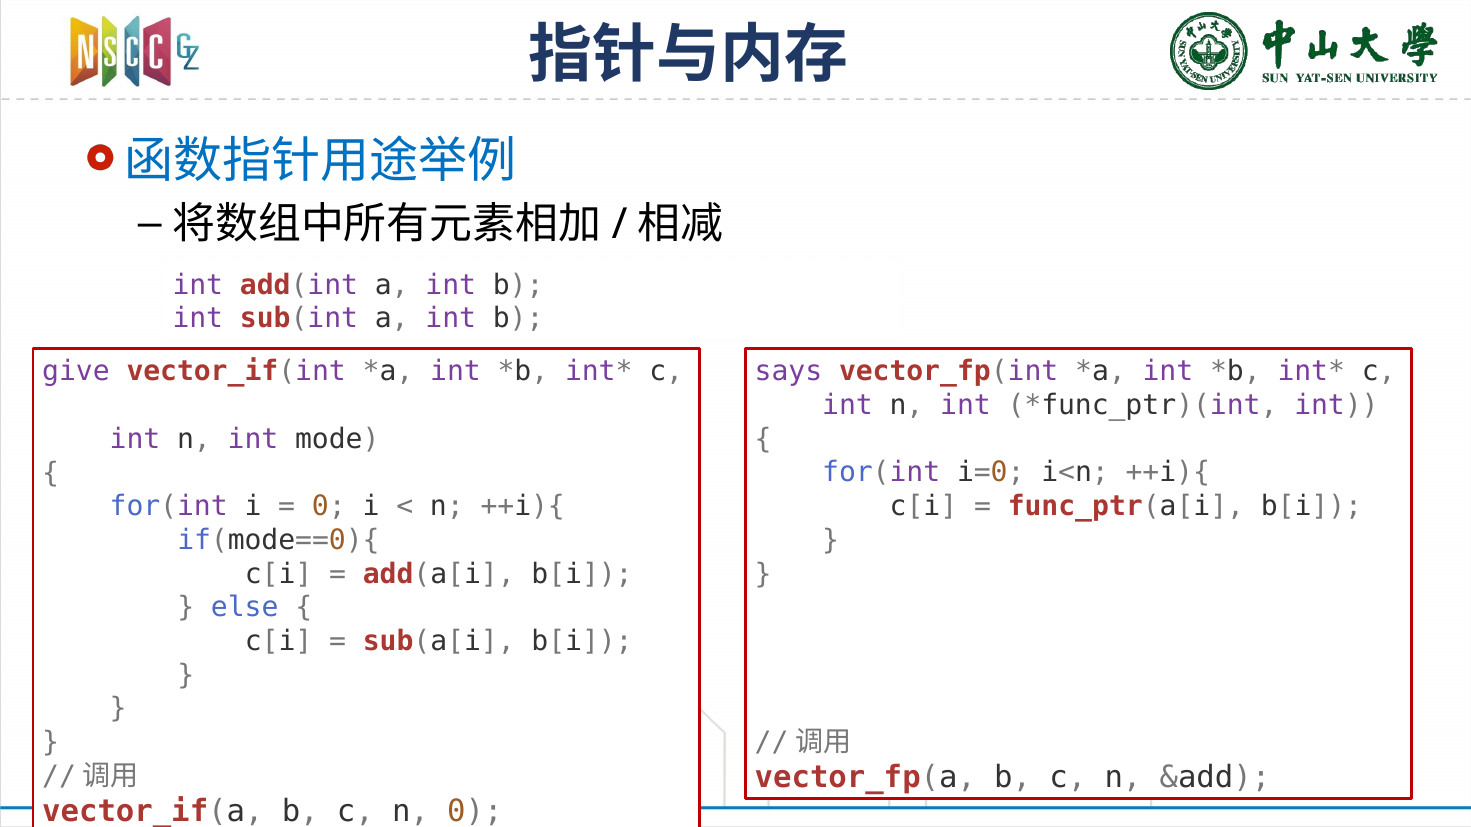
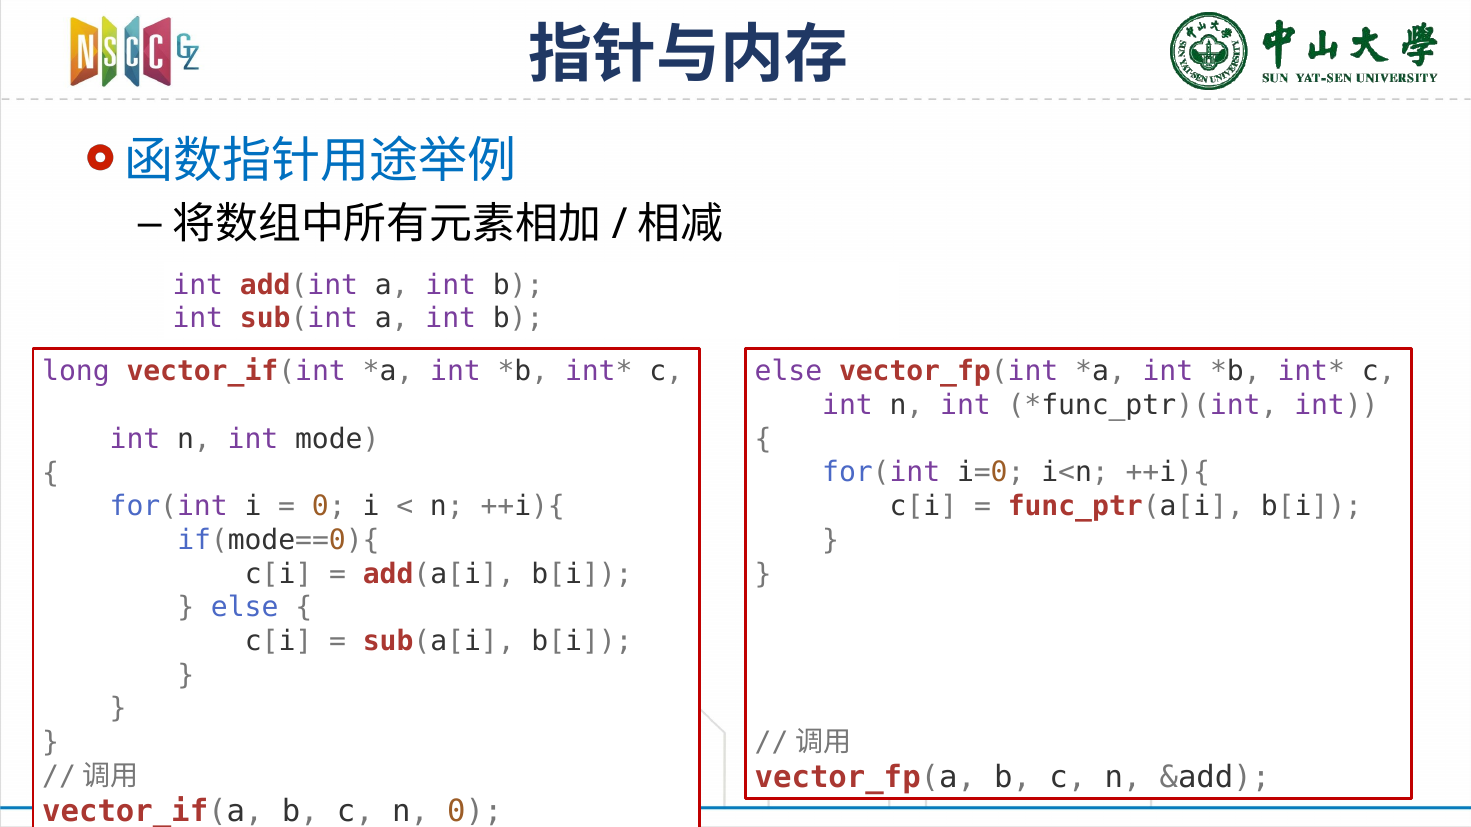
give: give -> long
says at (788, 372): says -> else
